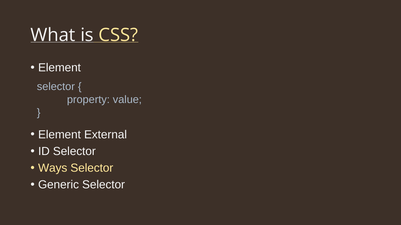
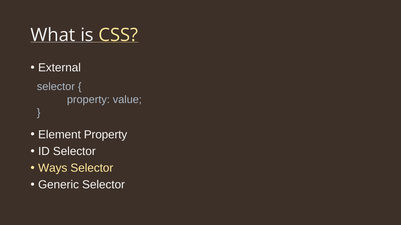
Element at (59, 68): Element -> External
Element External: External -> Property
